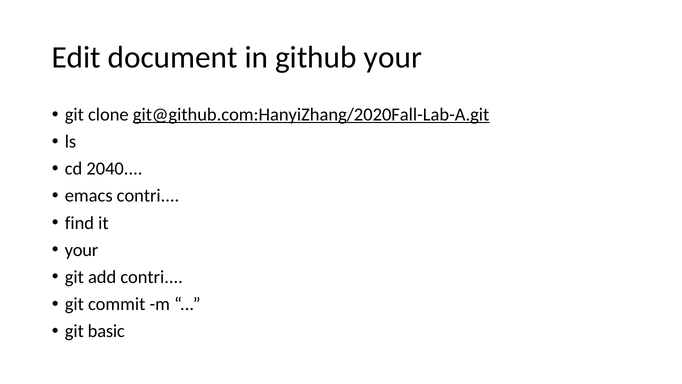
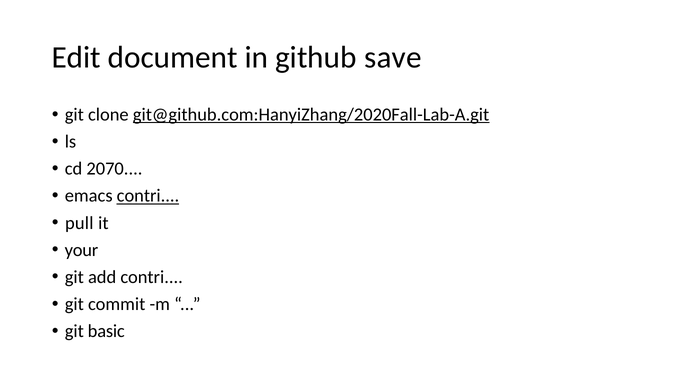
github your: your -> save
2040: 2040 -> 2070
contri at (148, 196) underline: none -> present
find: find -> pull
